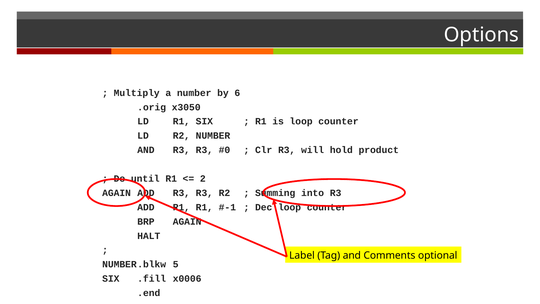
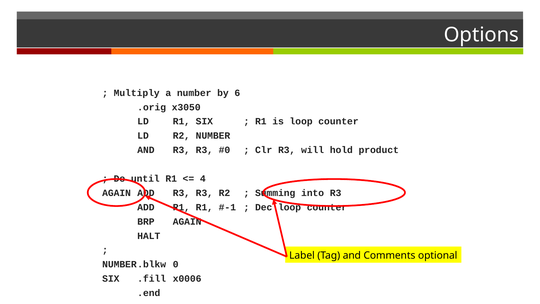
2: 2 -> 4
5: 5 -> 0
